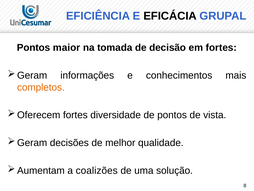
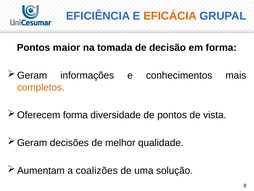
EFICÁCIA colour: black -> orange
em fortes: fortes -> forma
fortes at (75, 115): fortes -> forma
